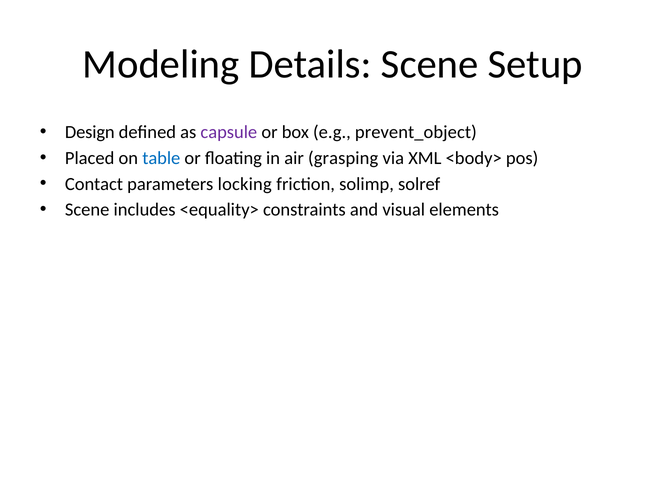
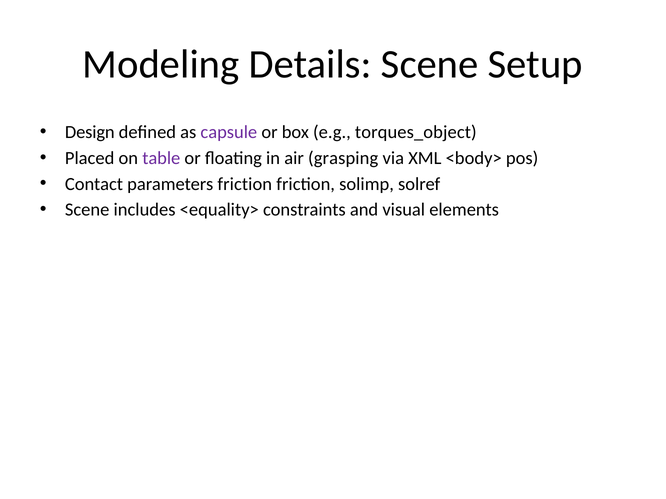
prevent_object: prevent_object -> torques_object
table colour: blue -> purple
parameters locking: locking -> friction
